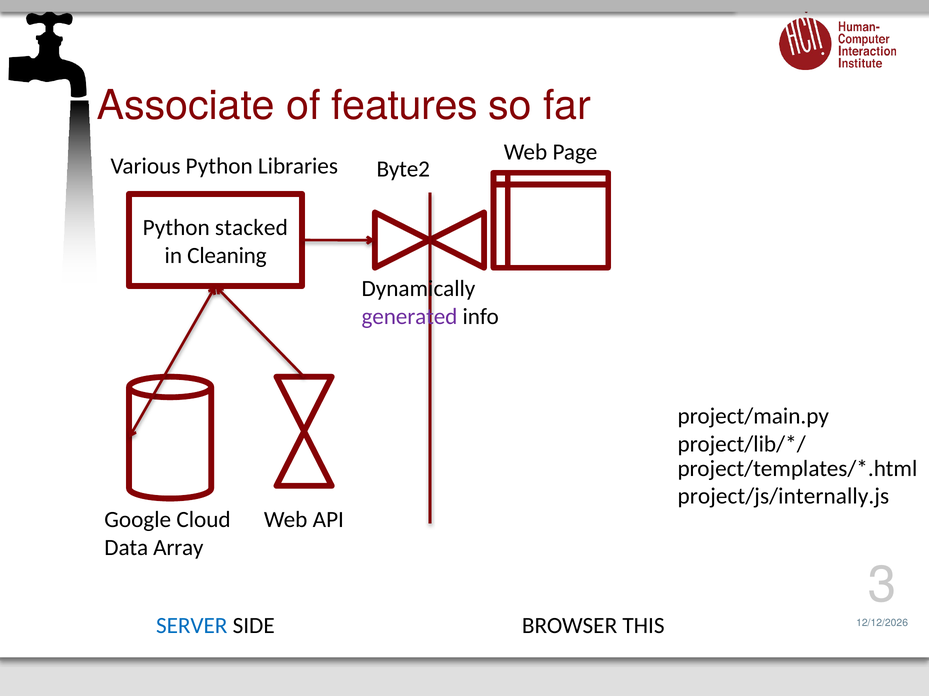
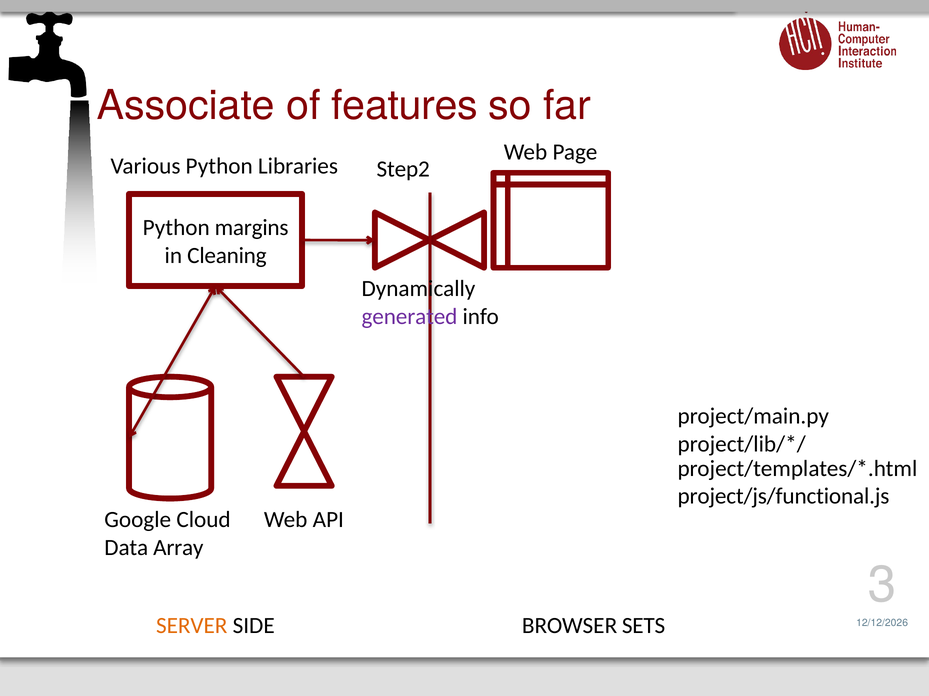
Byte2: Byte2 -> Step2
stacked: stacked -> margins
project/js/internally.js: project/js/internally.js -> project/js/functional.js
SERVER colour: blue -> orange
THIS: THIS -> SETS
